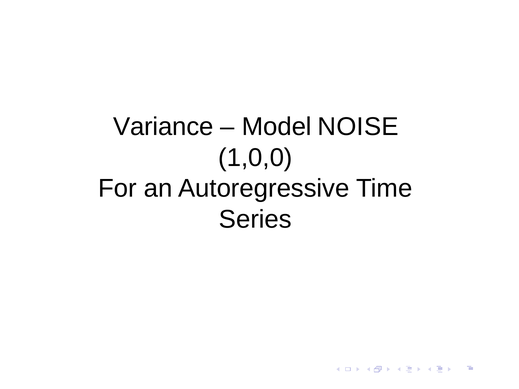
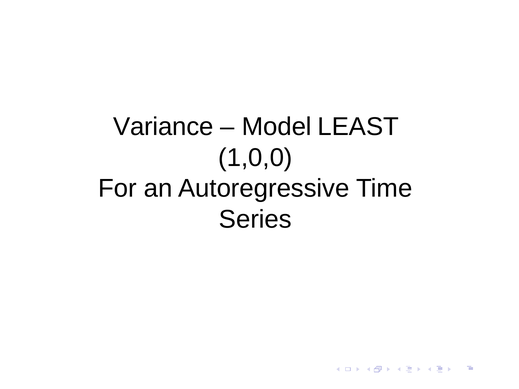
NOISE: NOISE -> LEAST
